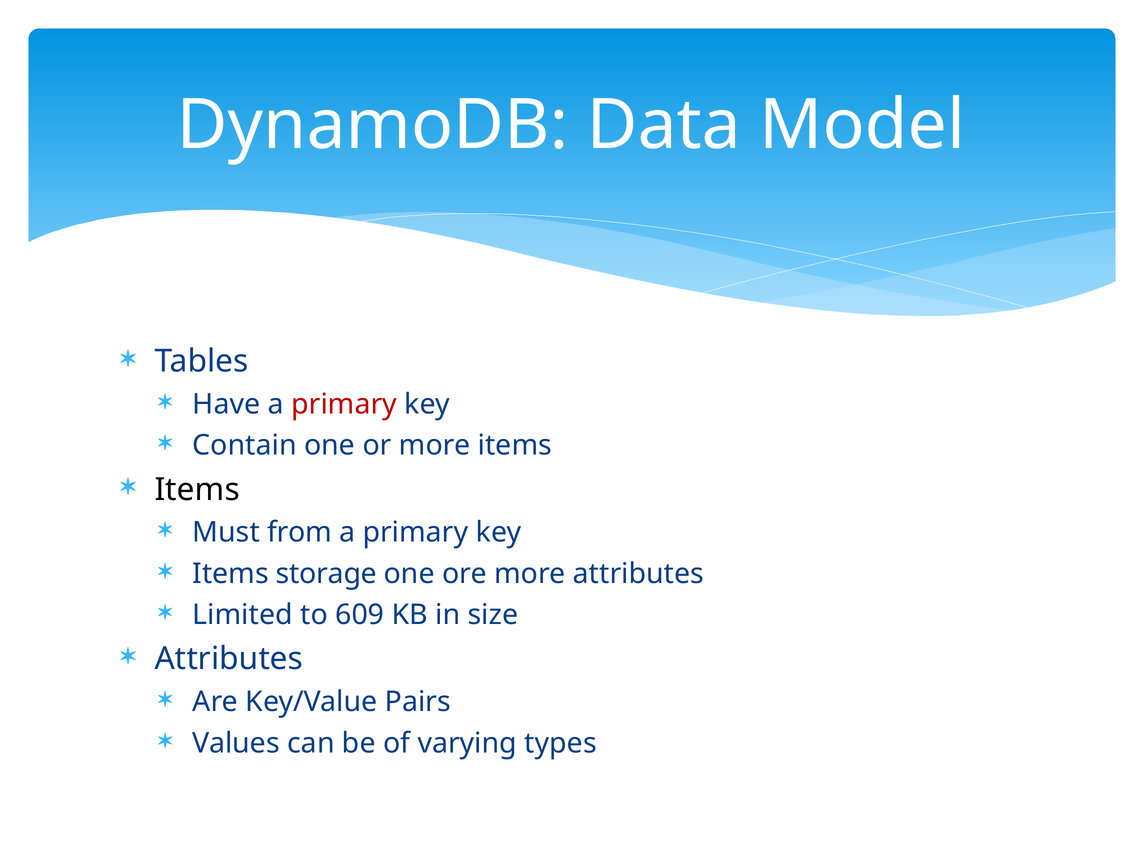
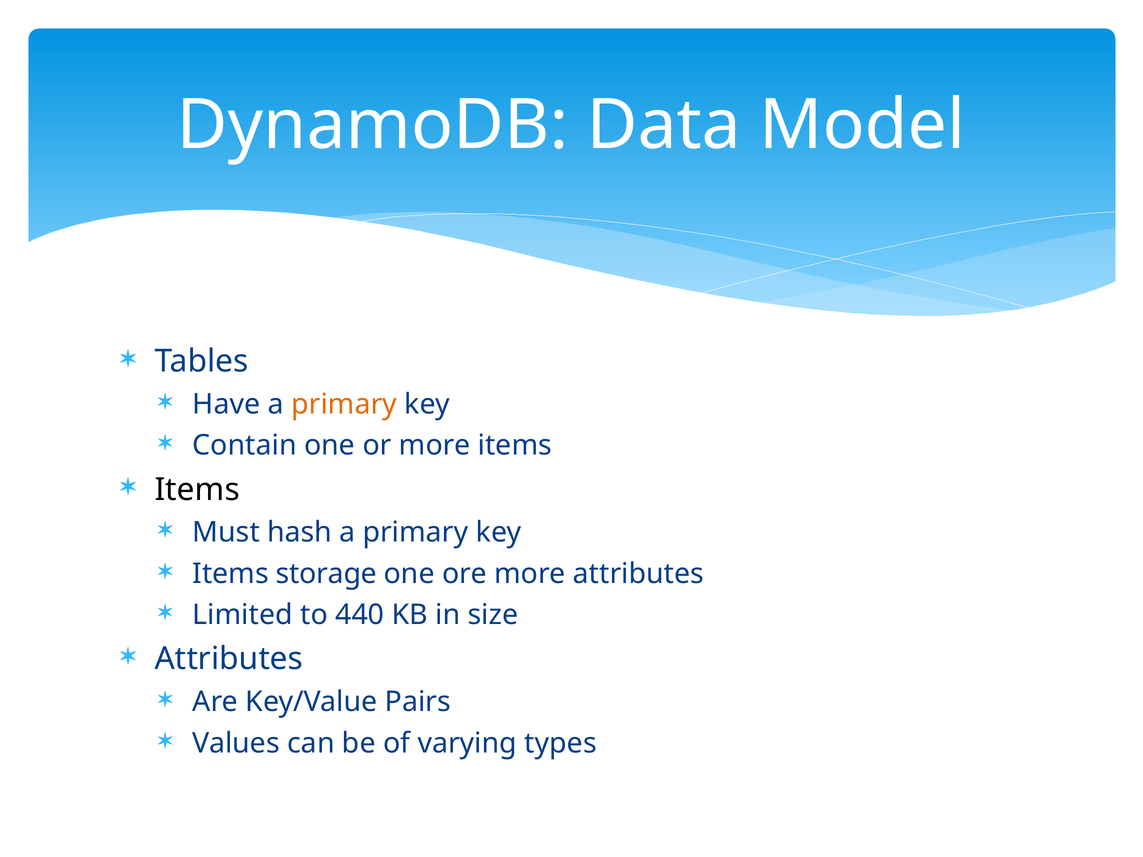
primary at (344, 404) colour: red -> orange
from: from -> hash
609: 609 -> 440
